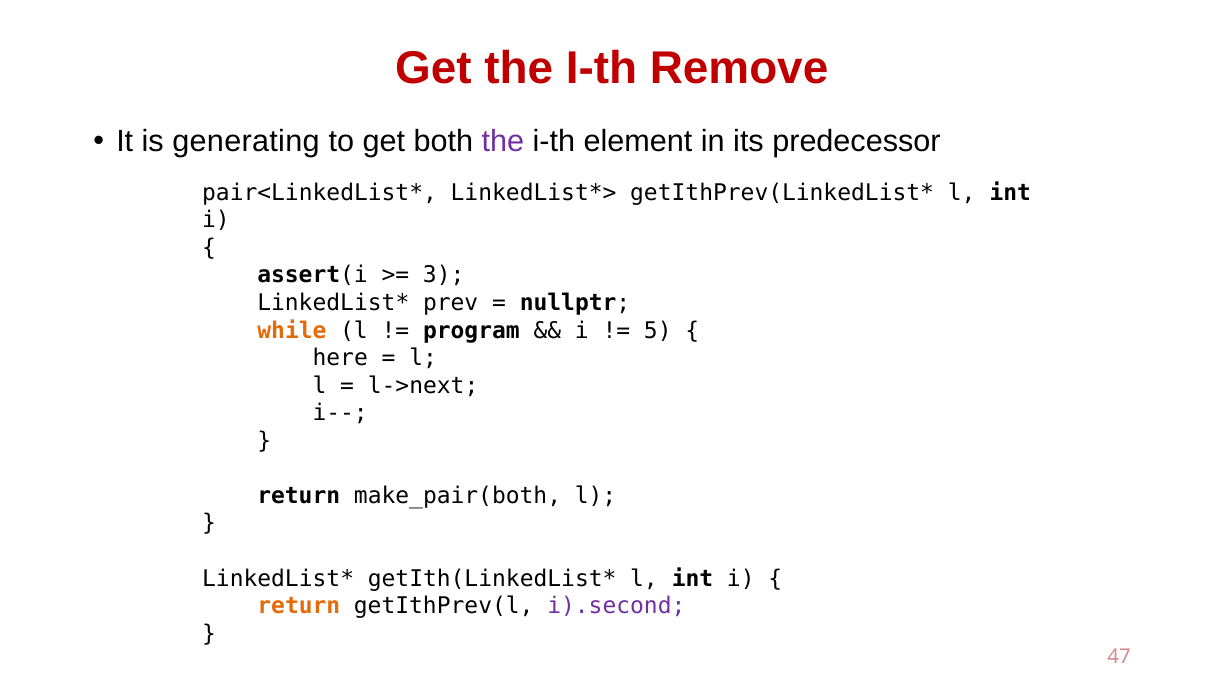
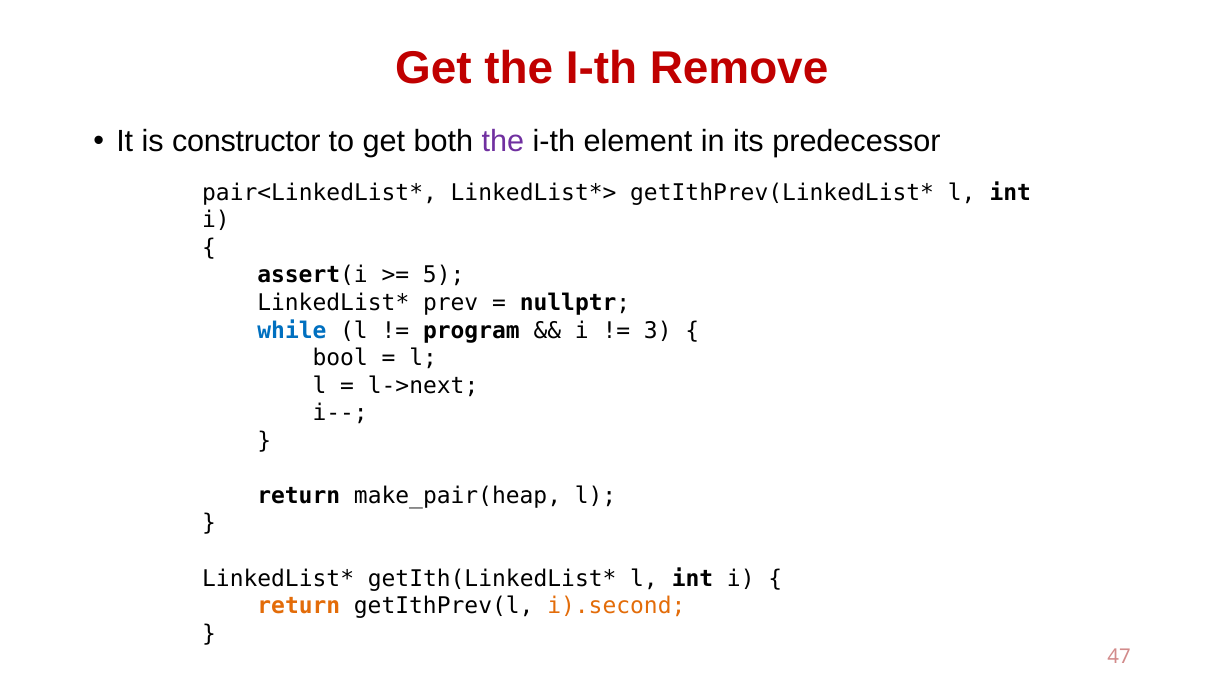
generating: generating -> constructor
3: 3 -> 5
while colour: orange -> blue
5: 5 -> 3
here: here -> bool
make_pair(both: make_pair(both -> make_pair(heap
i).second colour: purple -> orange
